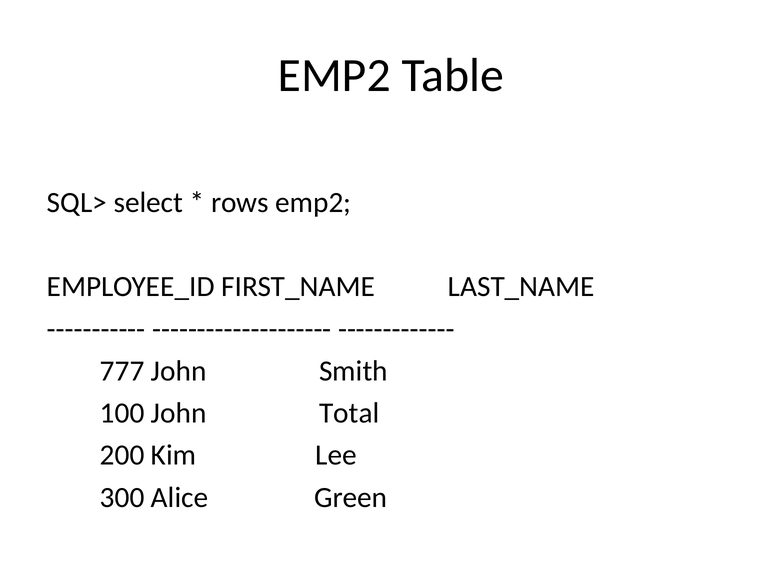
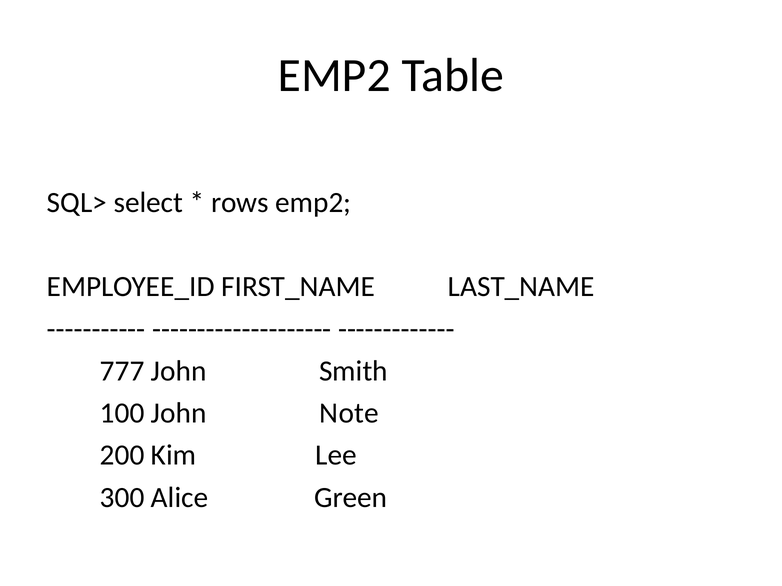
Total: Total -> Note
